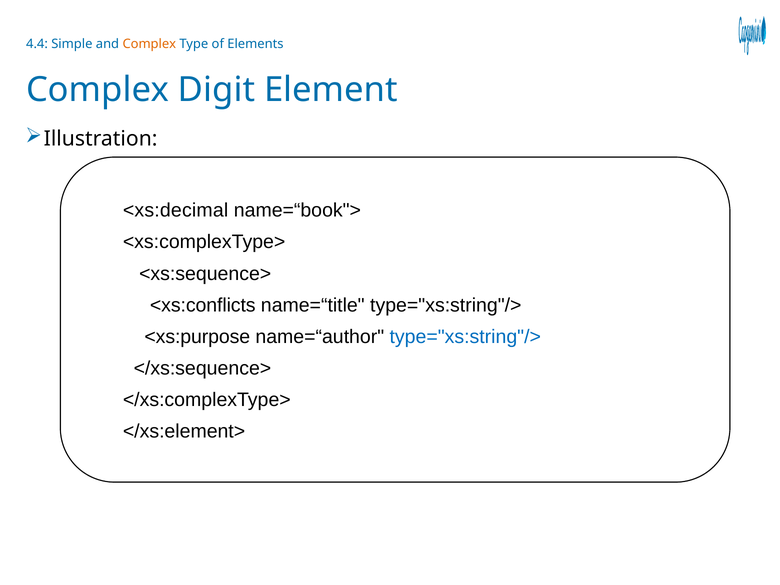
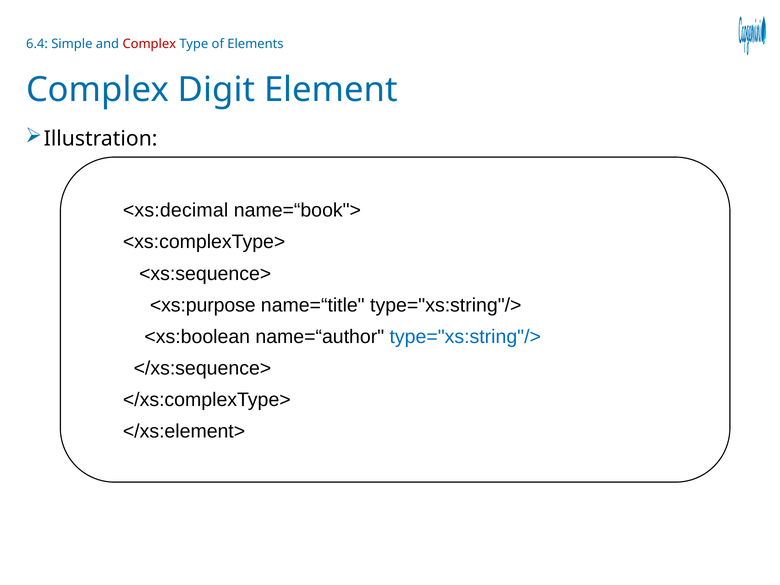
4.4: 4.4 -> 6.4
Complex at (149, 44) colour: orange -> red
<xs:conflicts: <xs:conflicts -> <xs:purpose
<xs:purpose: <xs:purpose -> <xs:boolean
